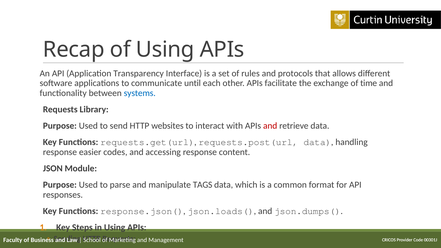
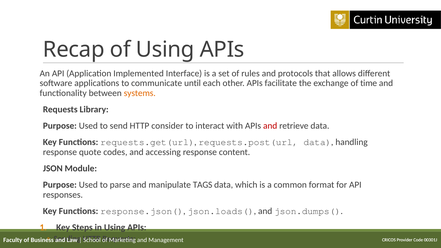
Transparency: Transparency -> Implemented
systems colour: blue -> orange
websites: websites -> consider
easier: easier -> quote
